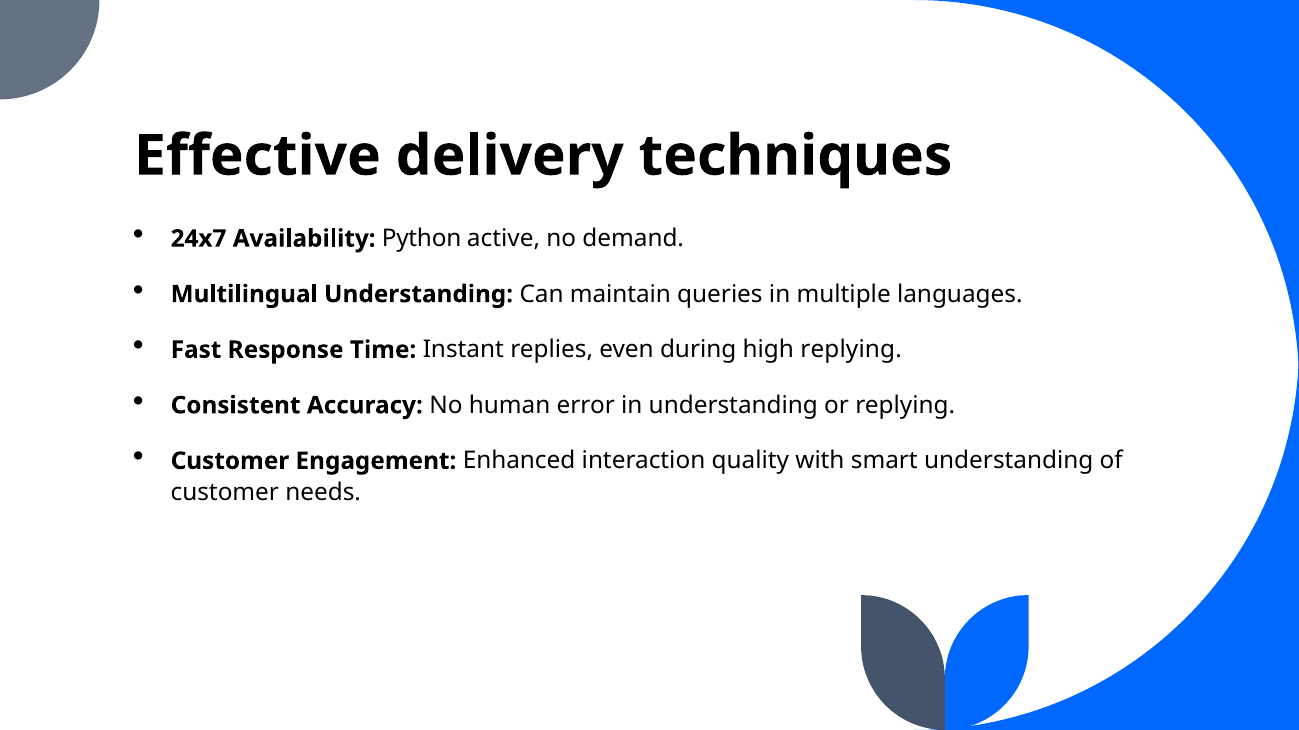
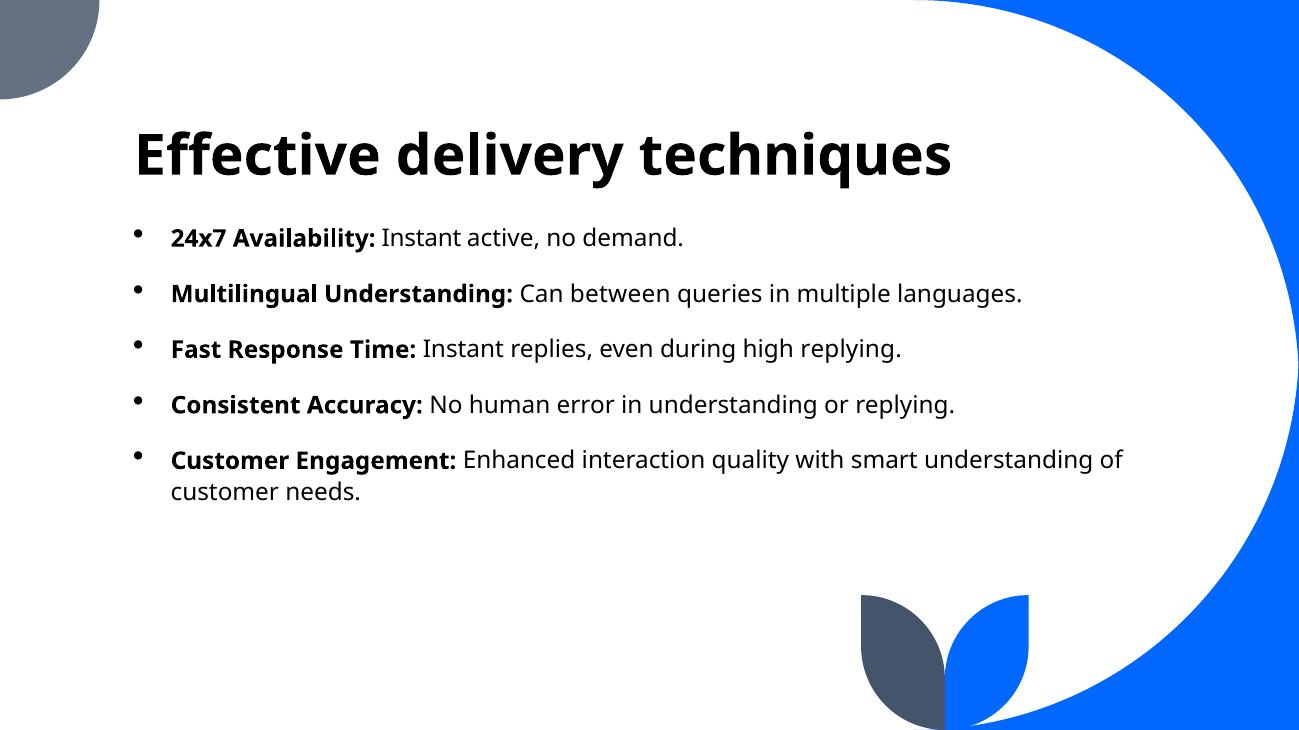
Availability Python: Python -> Instant
maintain: maintain -> between
